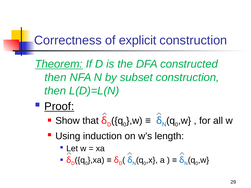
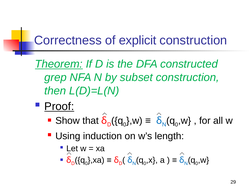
then at (55, 78): then -> grep
